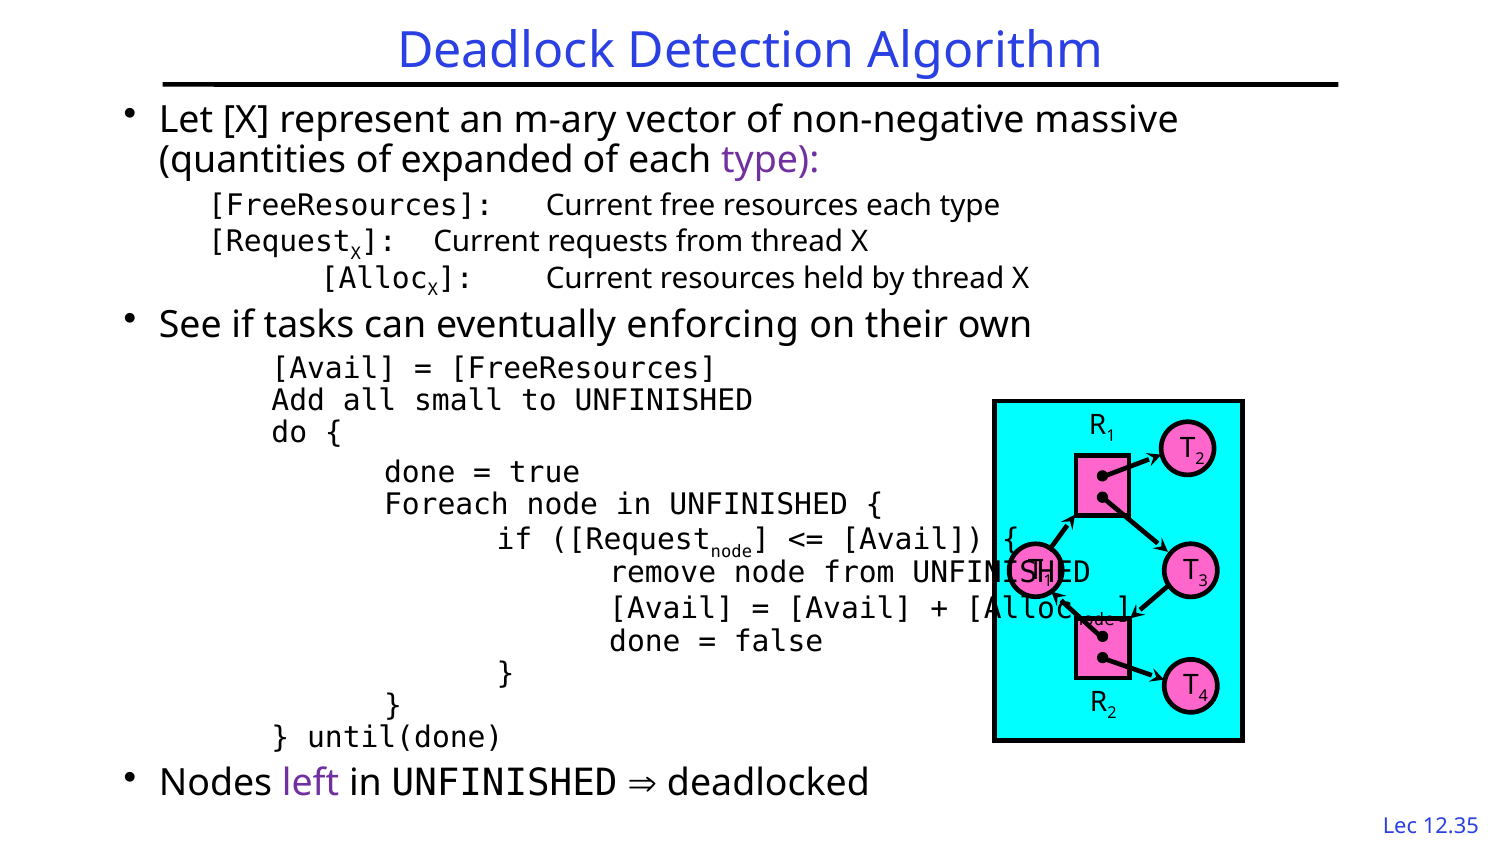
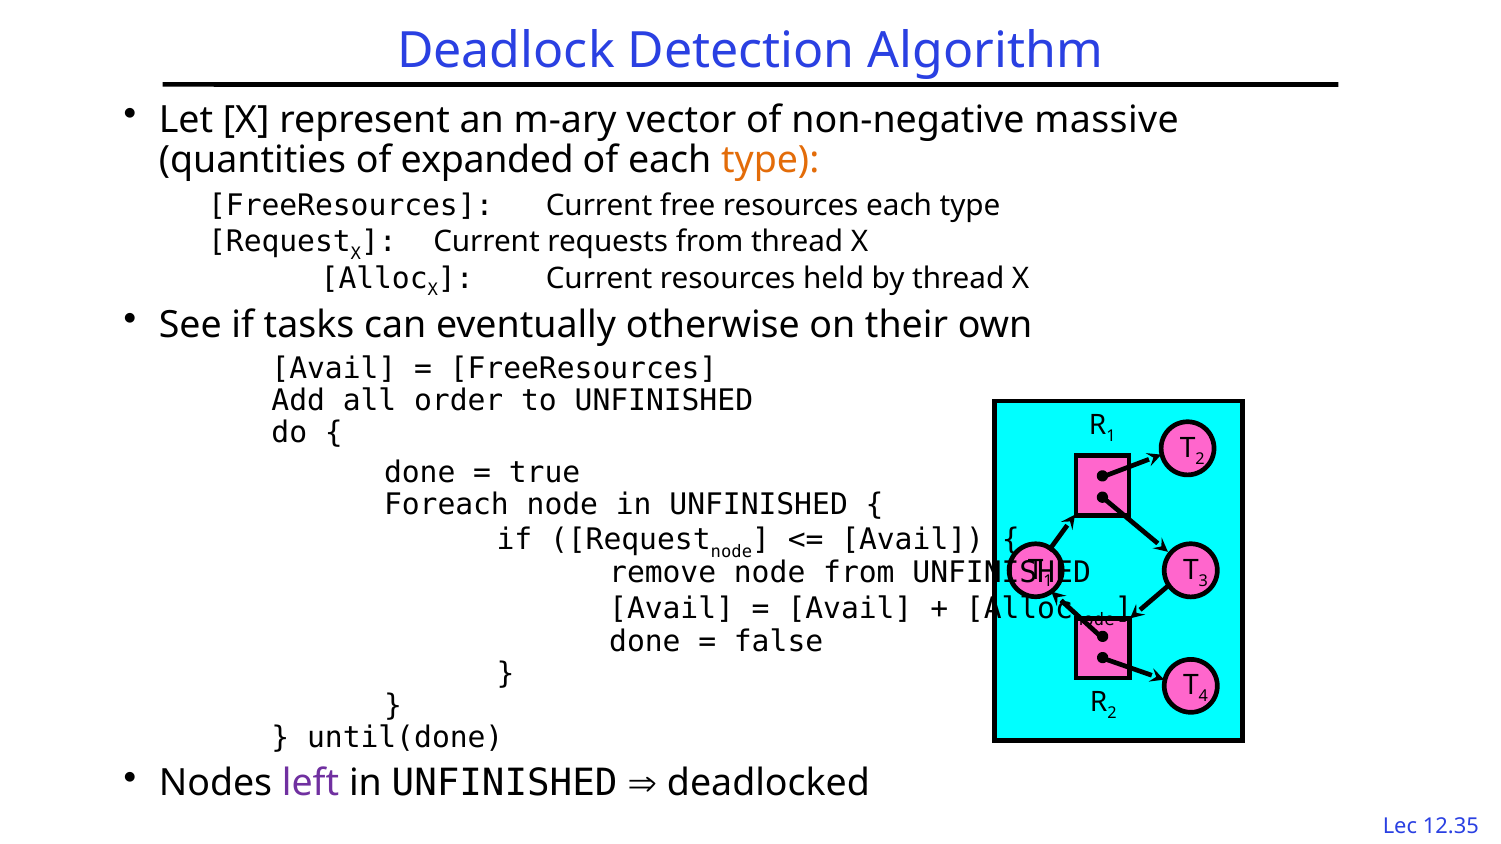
type at (770, 161) colour: purple -> orange
enforcing: enforcing -> otherwise
small: small -> order
